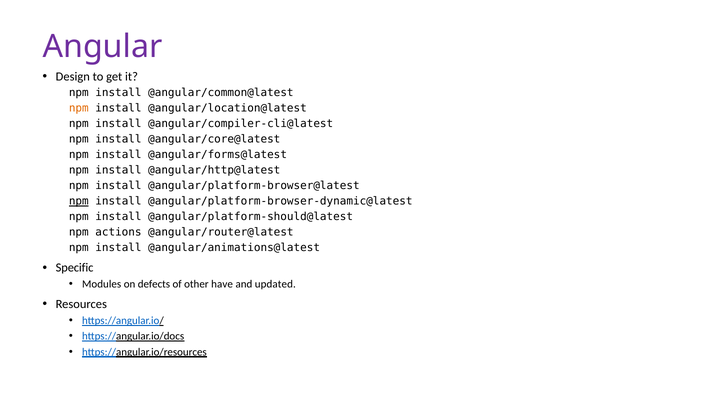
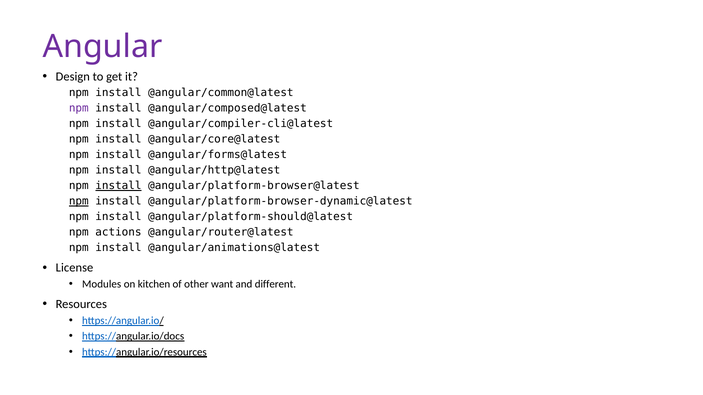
npm at (79, 108) colour: orange -> purple
@angular/location@latest: @angular/location@latest -> @angular/composed@latest
install at (118, 186) underline: none -> present
Specific: Specific -> License
defects: defects -> kitchen
have: have -> want
updated: updated -> different
